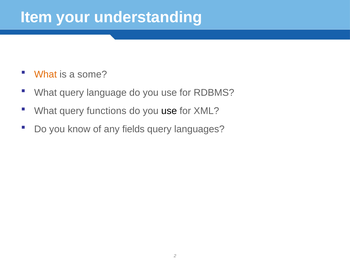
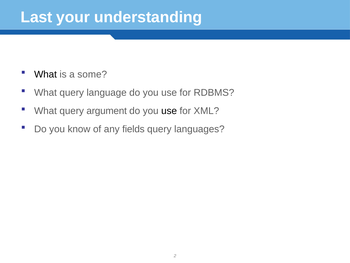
Item: Item -> Last
What at (45, 74) colour: orange -> black
functions: functions -> argument
